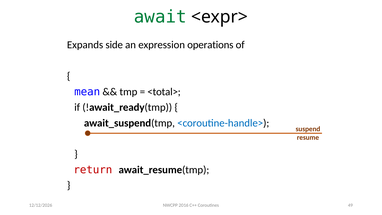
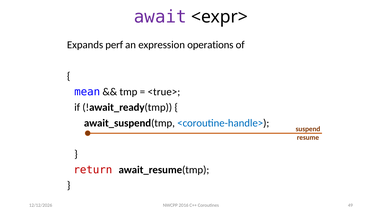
await colour: green -> purple
side: side -> perf
<total>: <total> -> <true>
